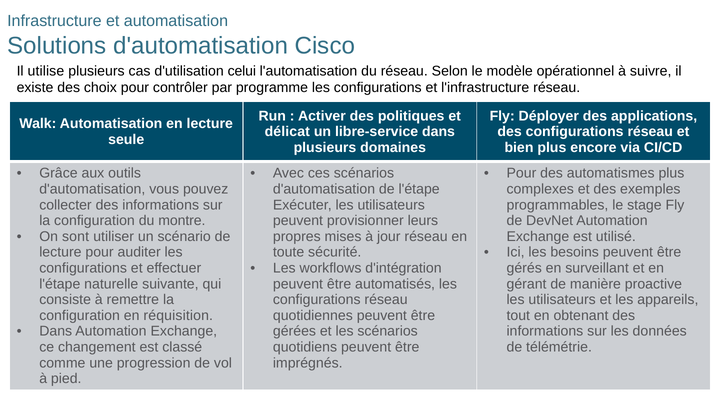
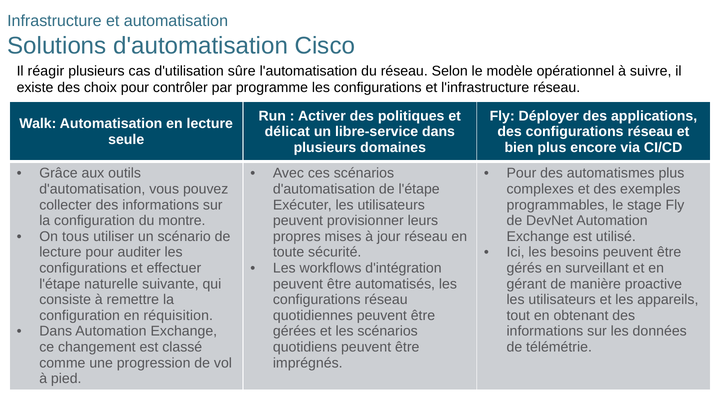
utilise: utilise -> réagir
celui: celui -> sûre
On sont: sont -> tous
